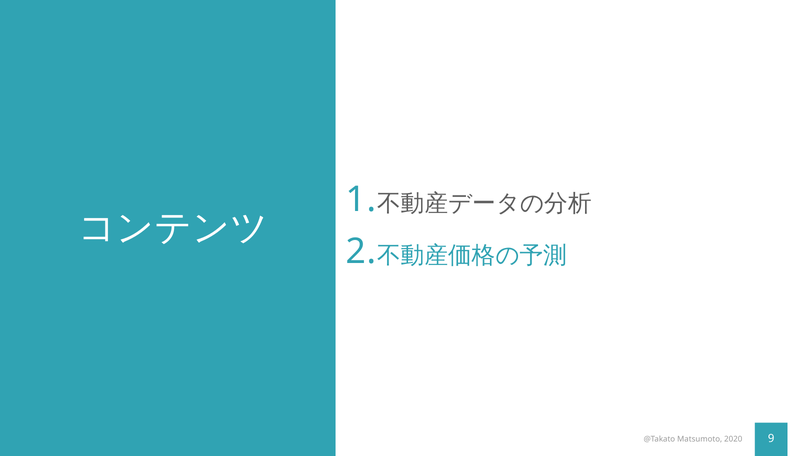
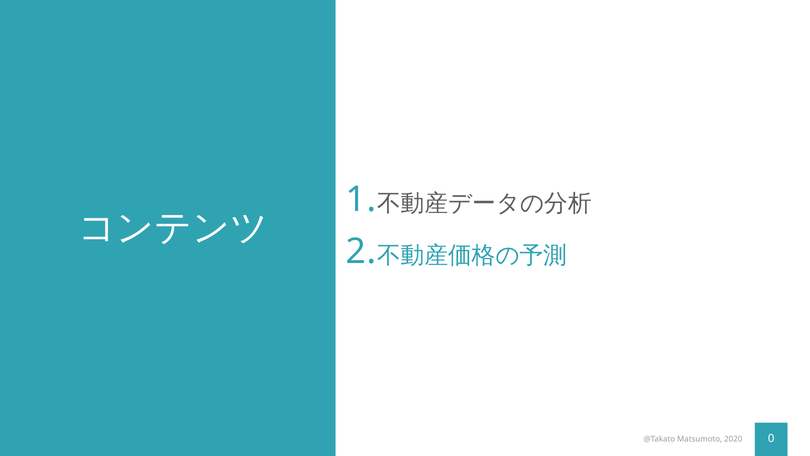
9: 9 -> 0
